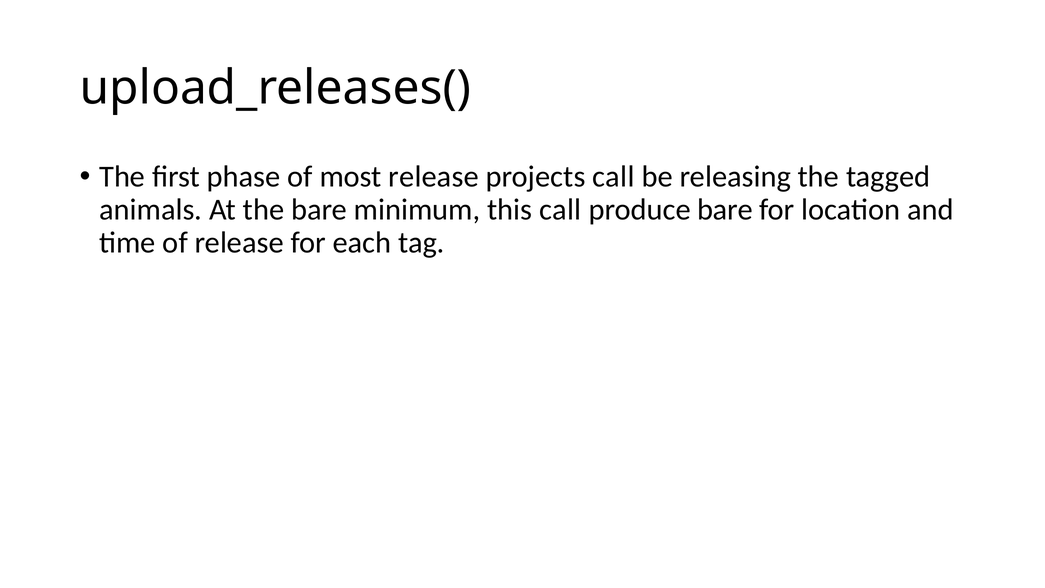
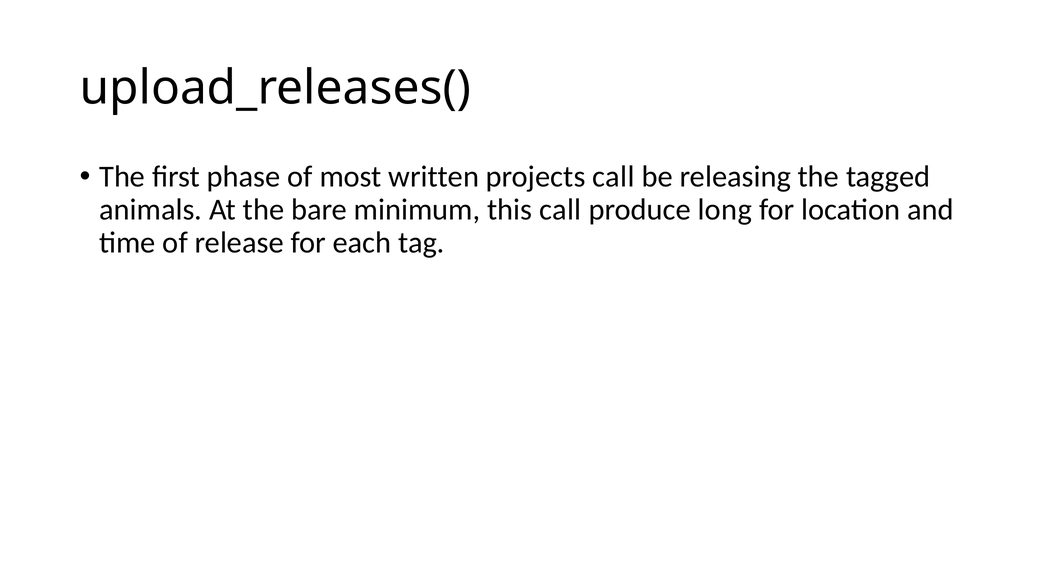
most release: release -> written
produce bare: bare -> long
